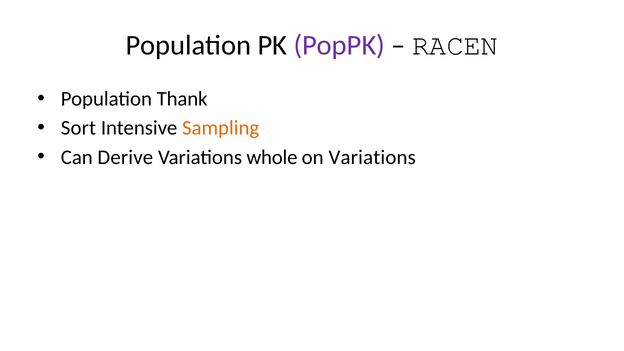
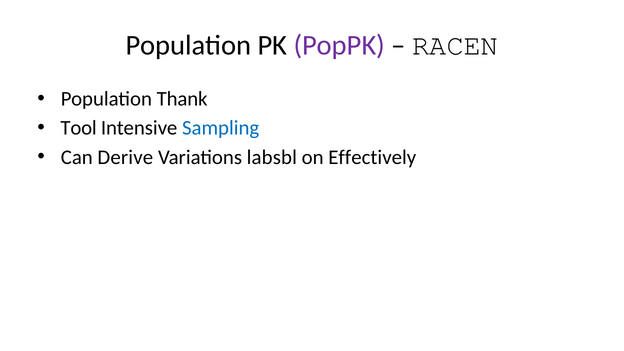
Sort: Sort -> Tool
Sampling colour: orange -> blue
whole: whole -> labsbl
on Variations: Variations -> Effectively
